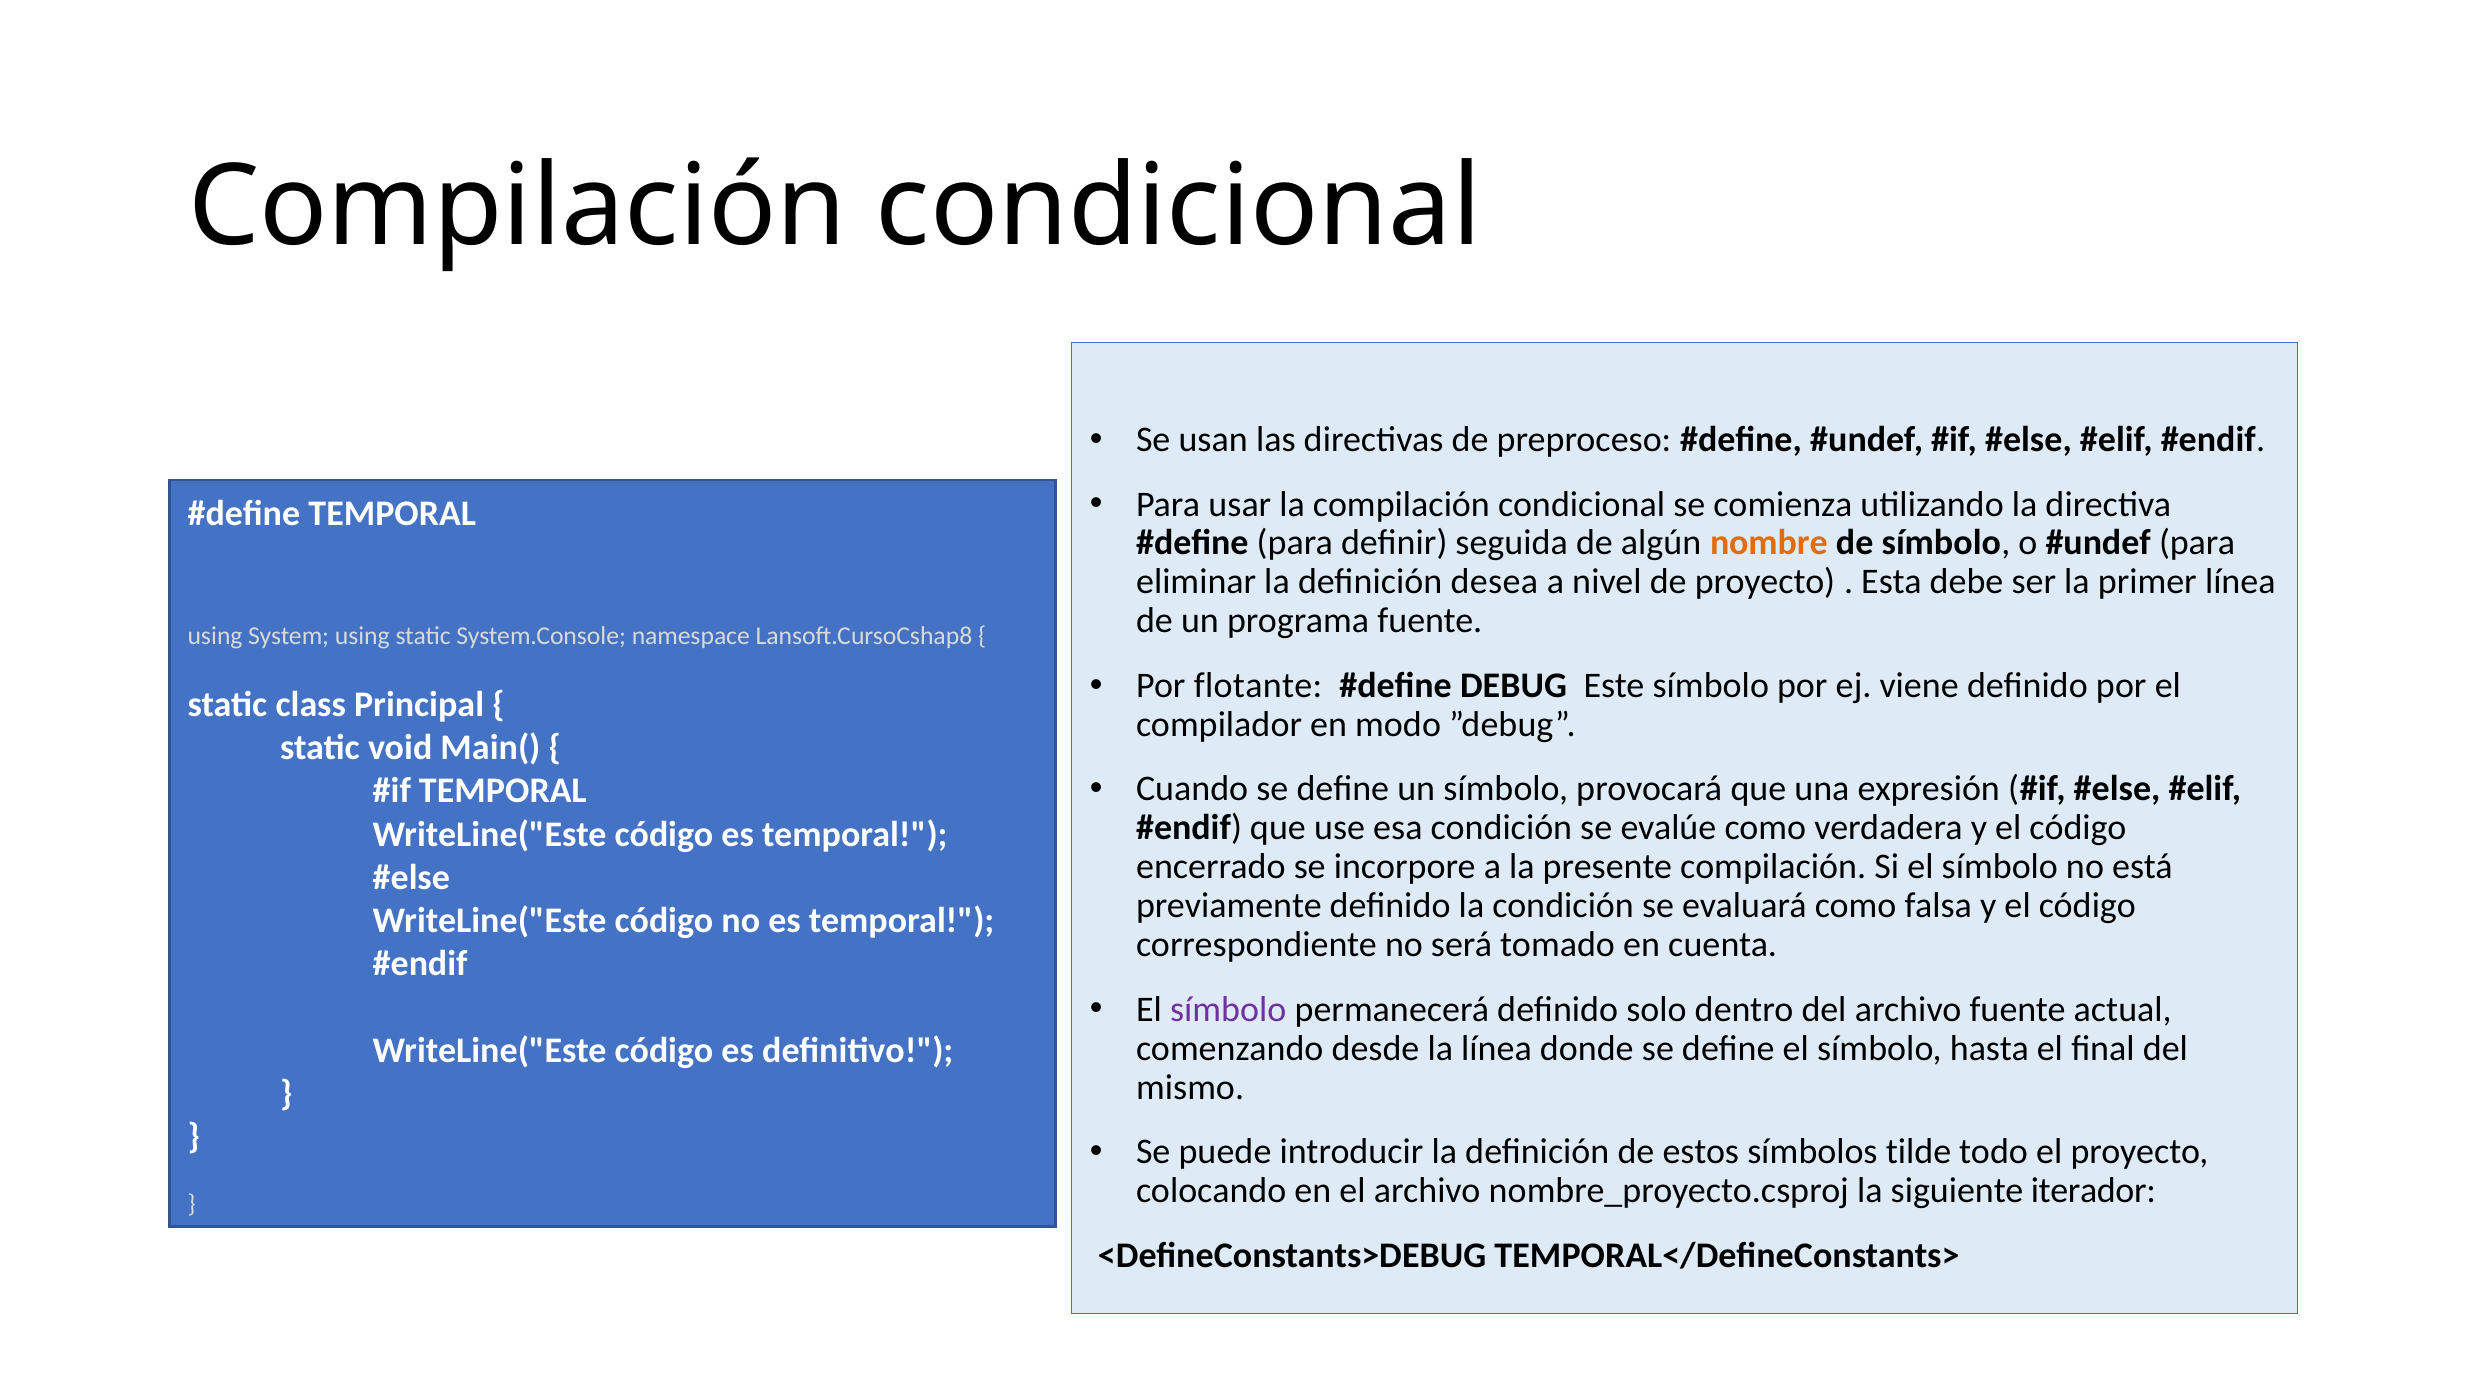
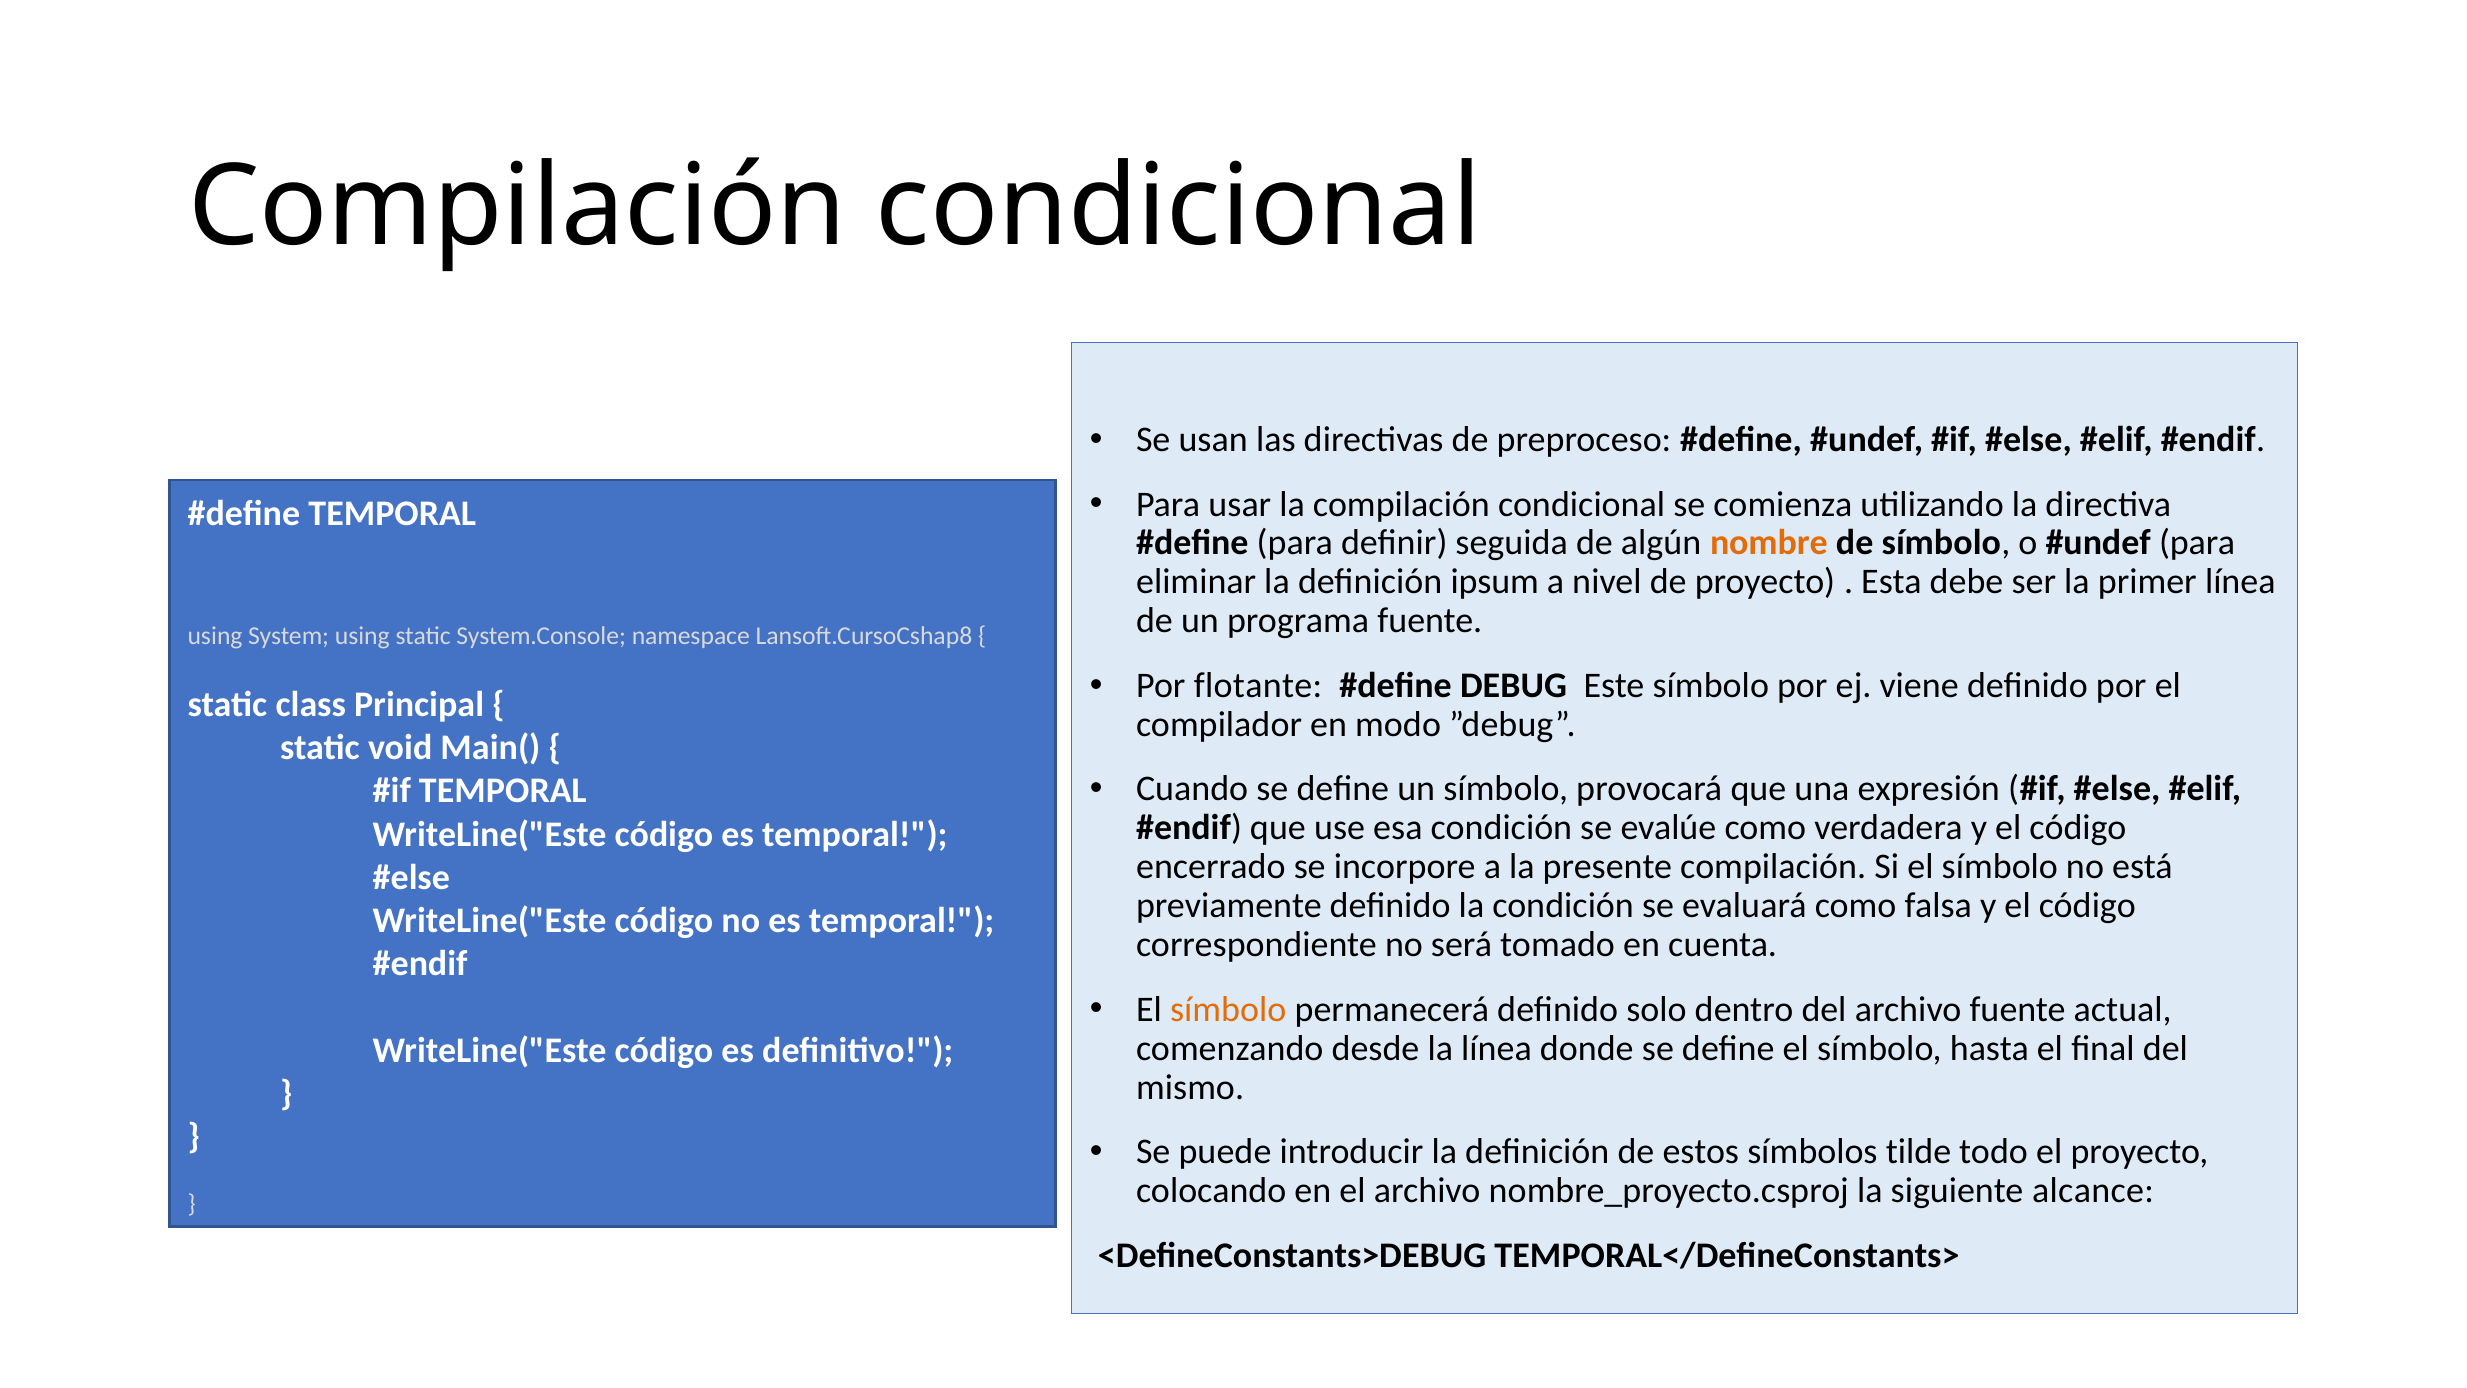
desea: desea -> ipsum
símbolo at (1228, 1009) colour: purple -> orange
iterador: iterador -> alcance
